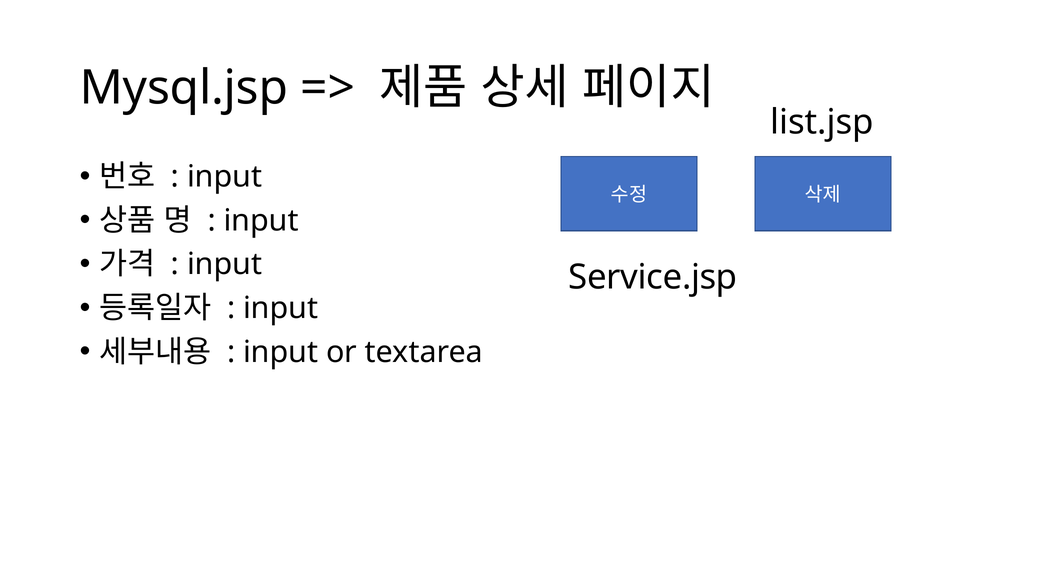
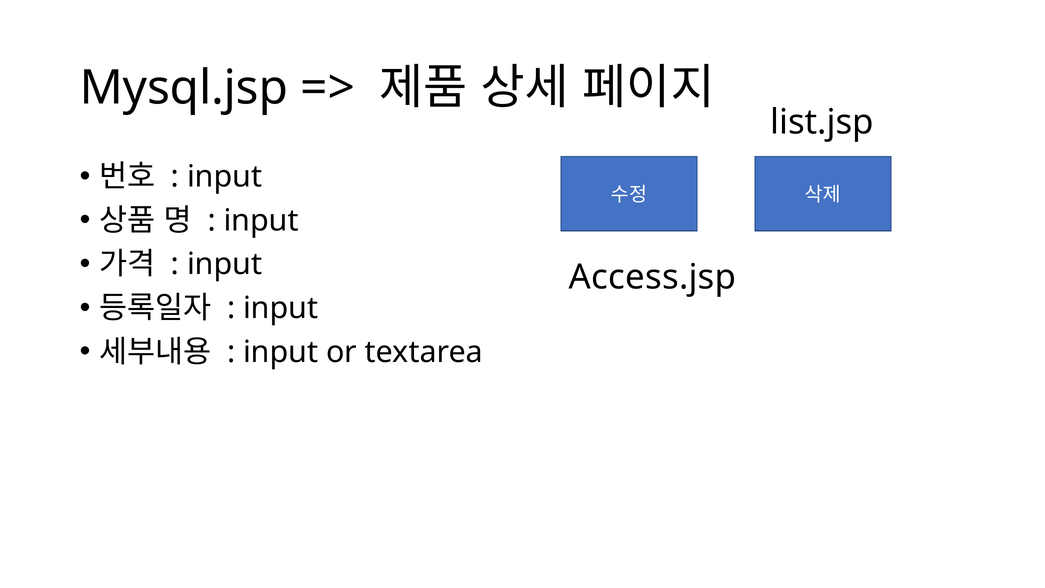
Service.jsp: Service.jsp -> Access.jsp
